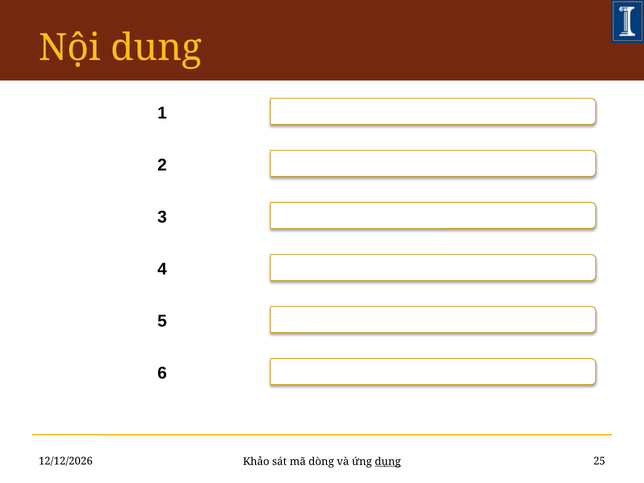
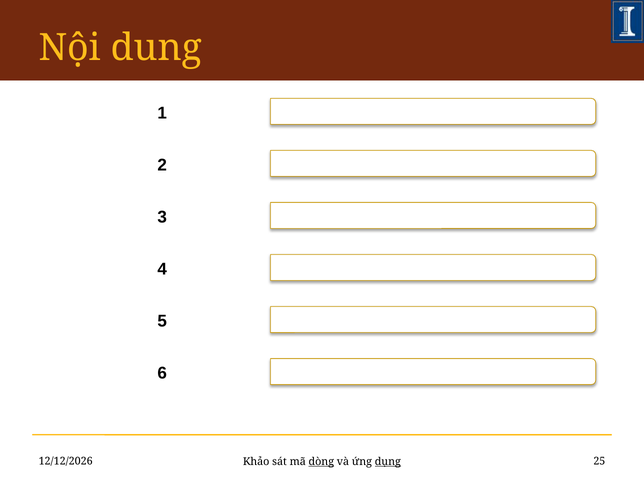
dòng underline: none -> present
